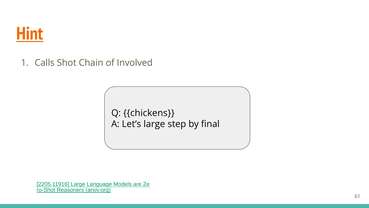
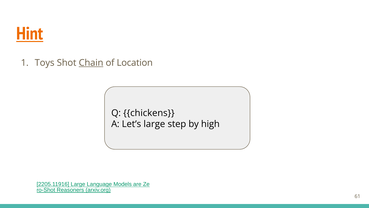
Calls: Calls -> Toys
Chain underline: none -> present
Involved: Involved -> Location
final: final -> high
